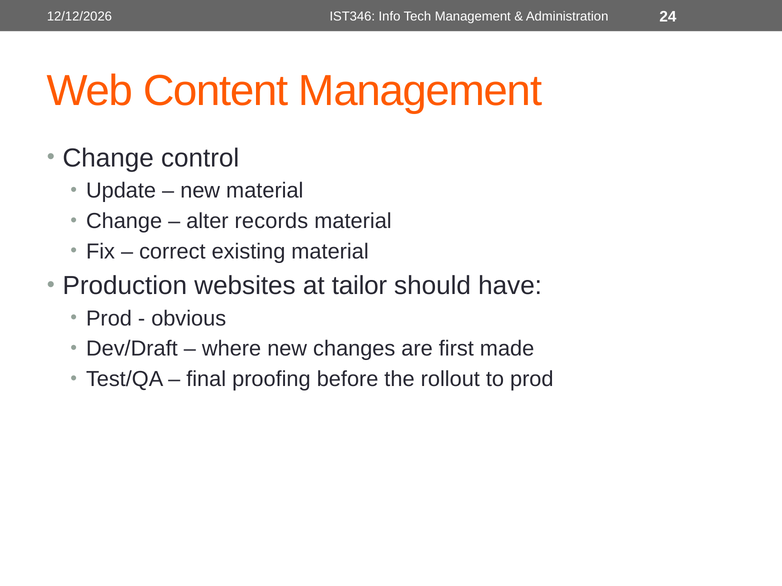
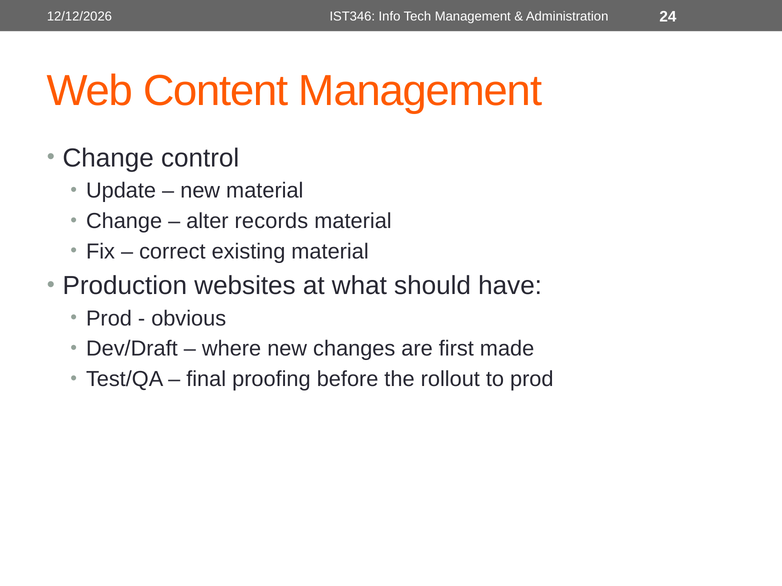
tailor: tailor -> what
